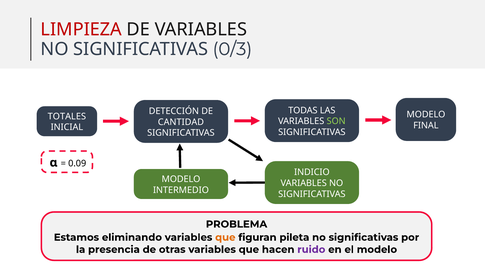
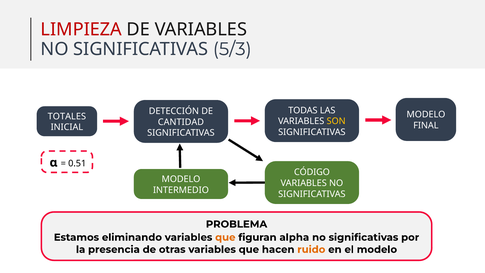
0/3: 0/3 -> 5/3
SON colour: light green -> yellow
0.09: 0.09 -> 0.51
INDICIO: INDICIO -> CÓDIGO
pileta: pileta -> alpha
ruido colour: purple -> orange
